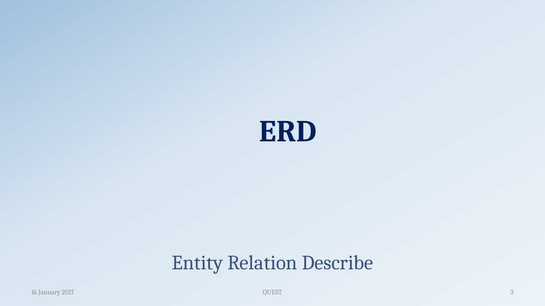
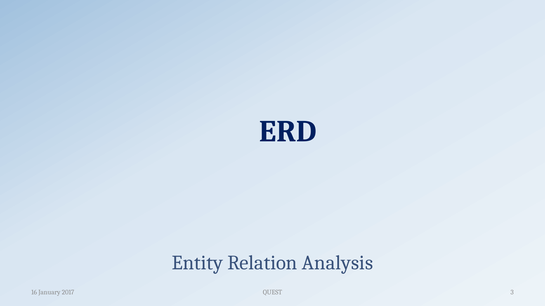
Describe: Describe -> Analysis
